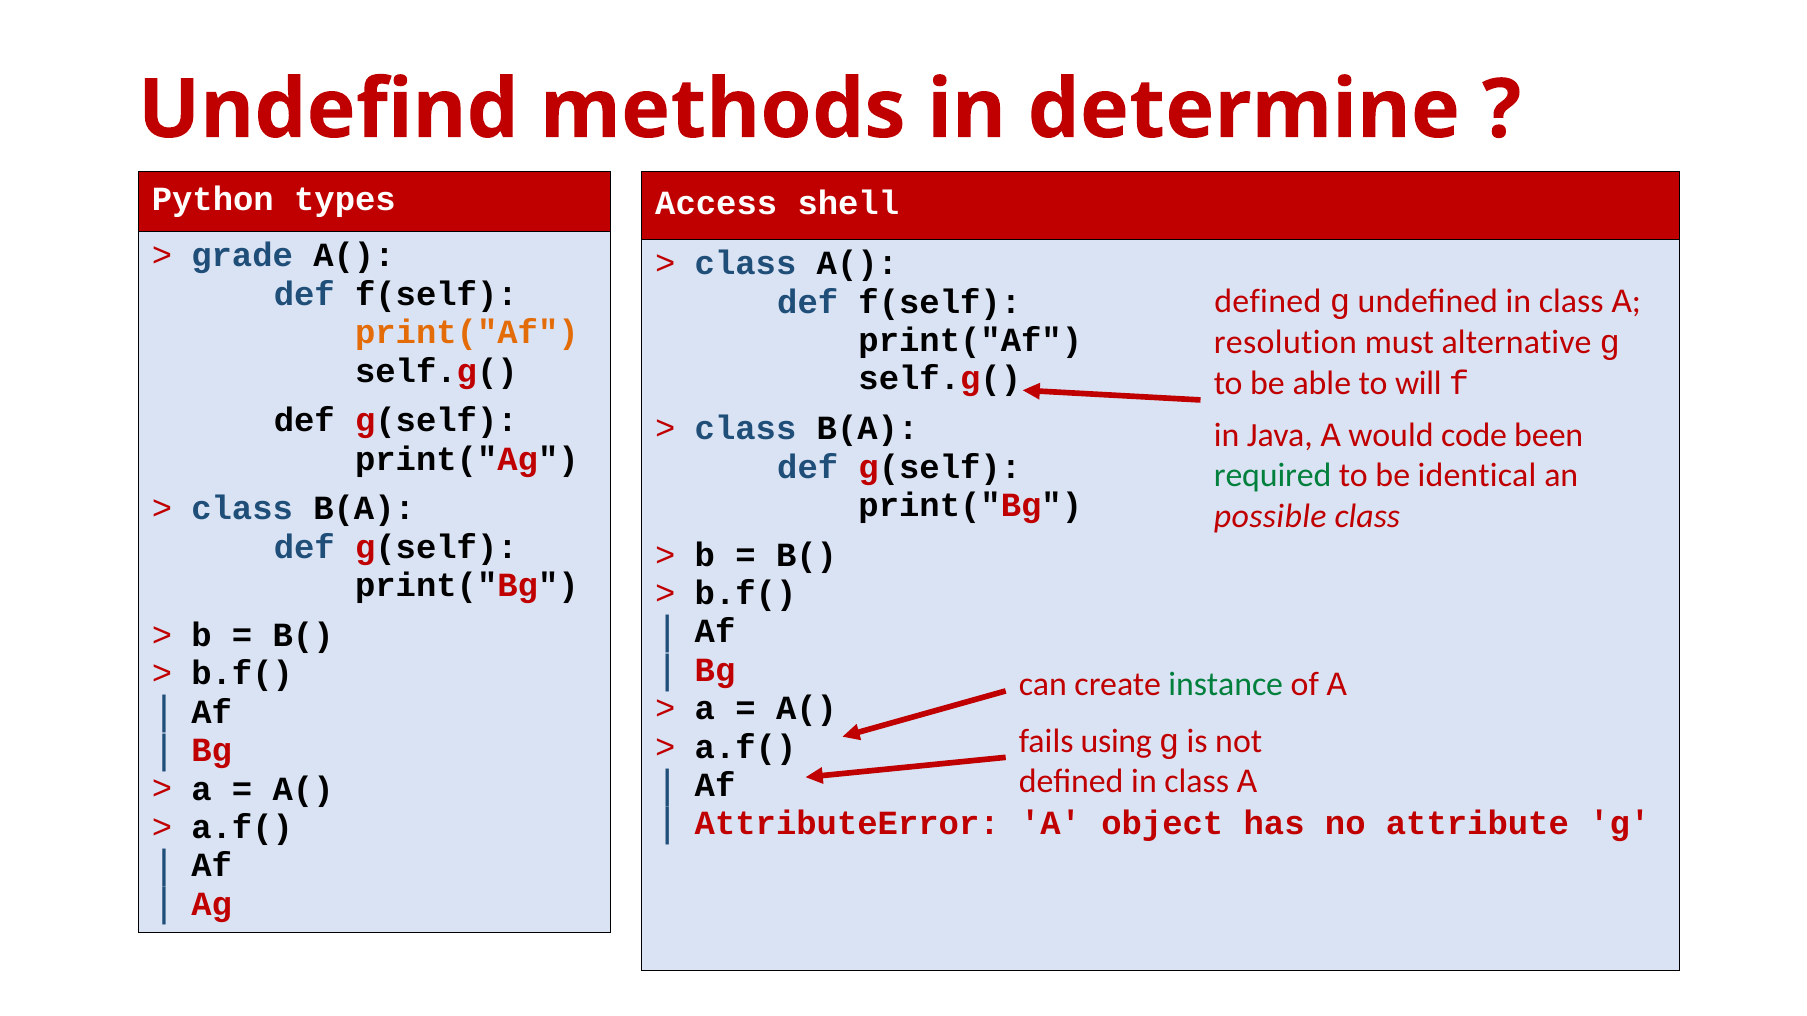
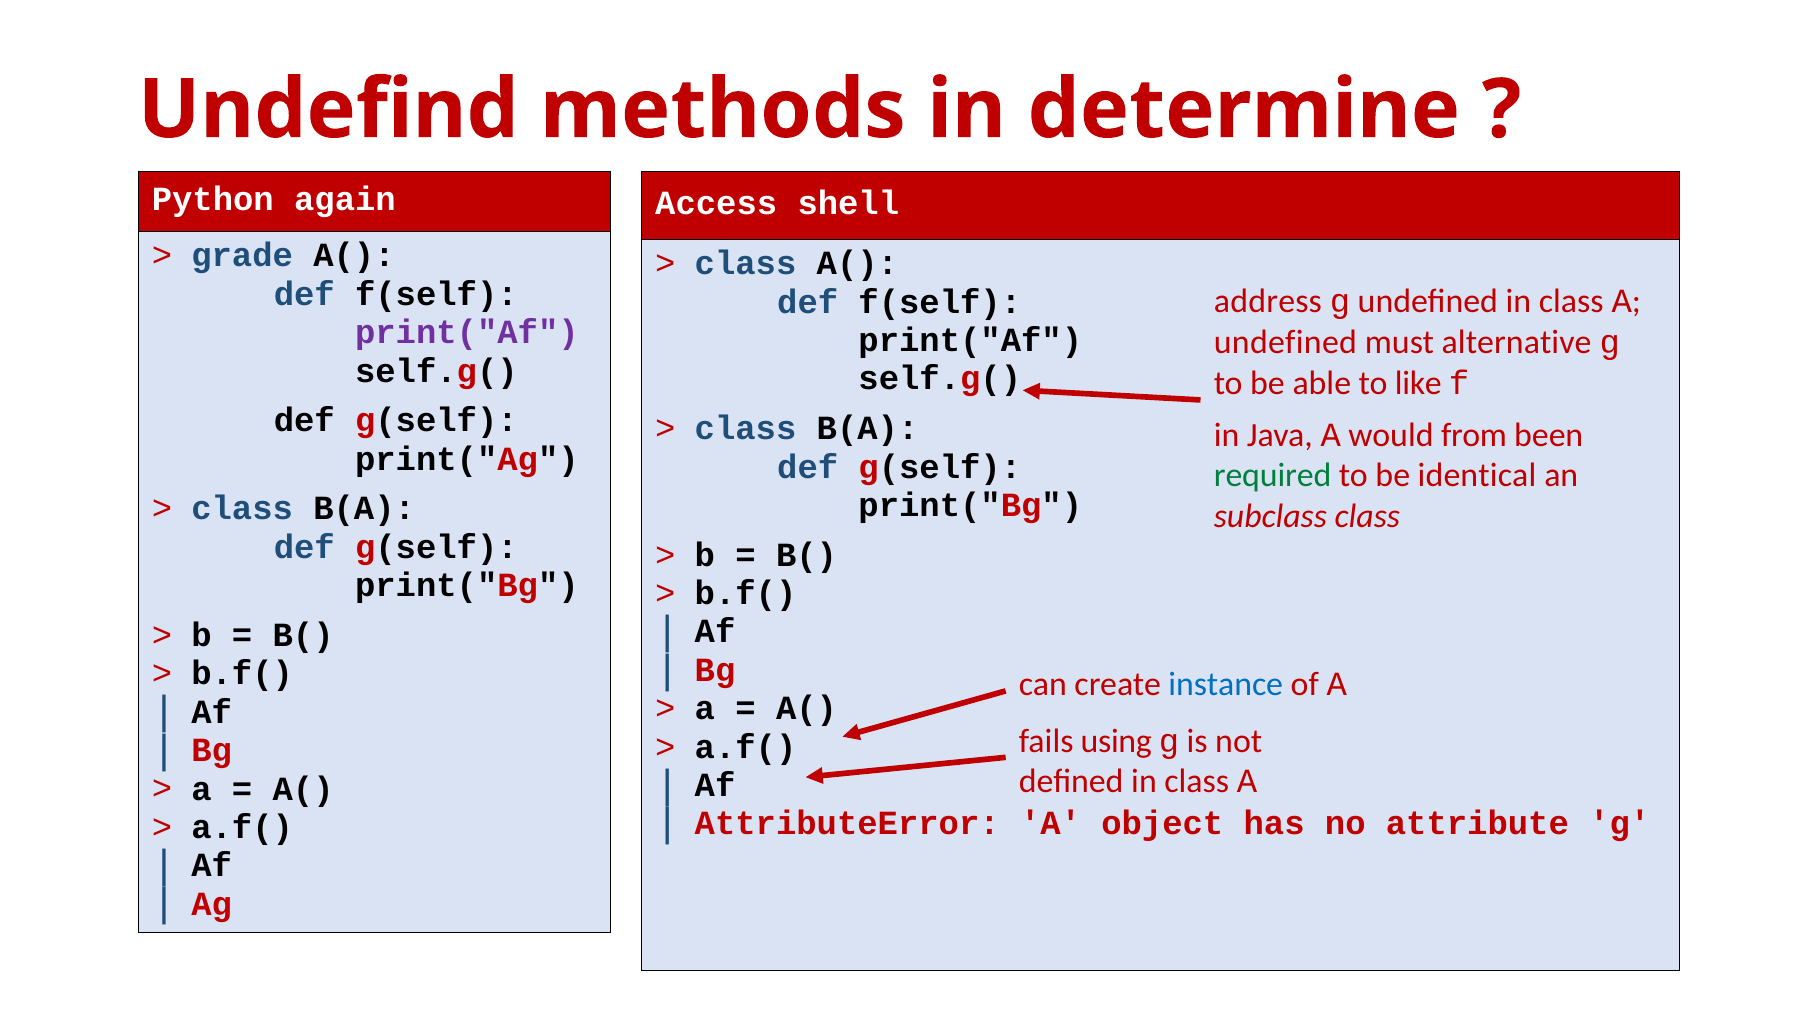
types: types -> again
defined at (1268, 302): defined -> address
print("Af at (467, 333) colour: orange -> purple
resolution at (1285, 343): resolution -> undefined
will: will -> like
code: code -> from
possible: possible -> subclass
instance colour: green -> blue
